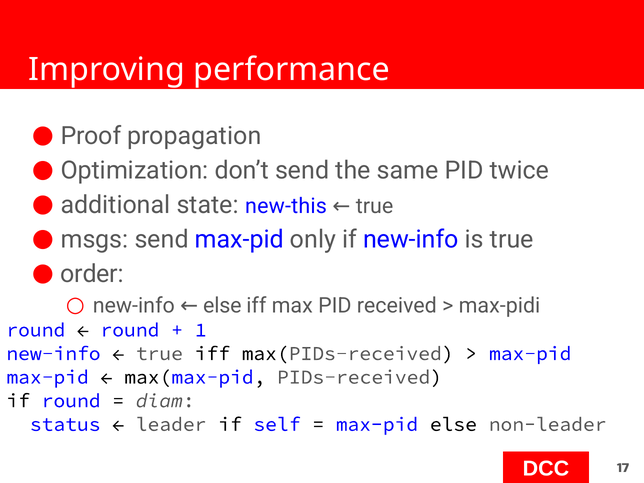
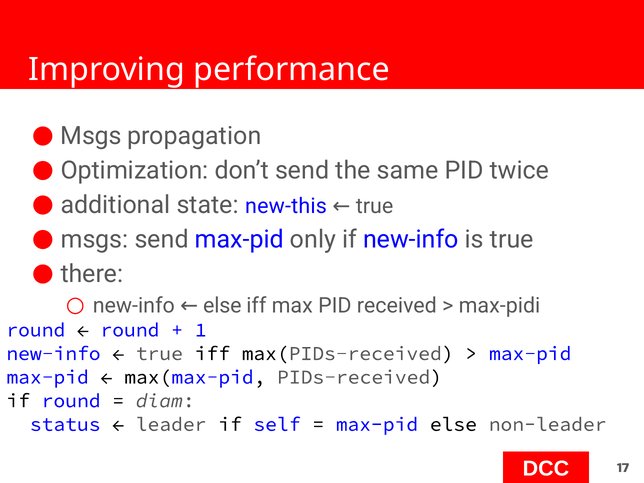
Proof at (91, 136): Proof -> Msgs
order: order -> there
